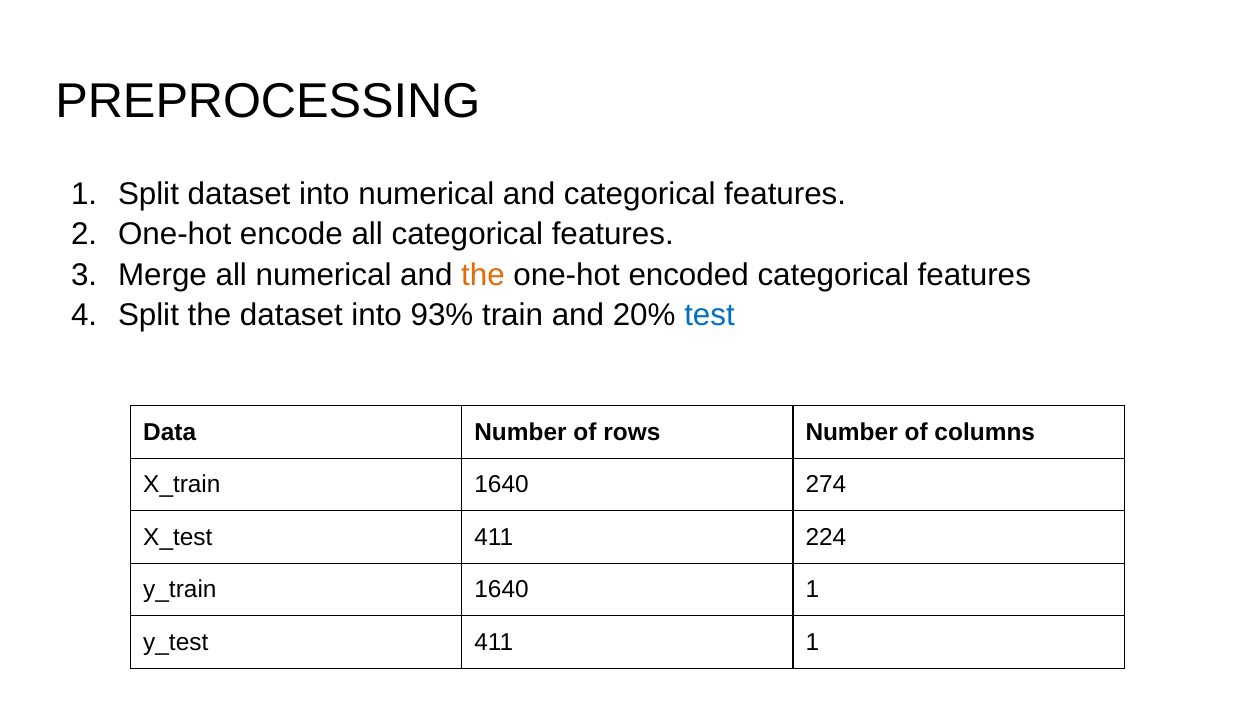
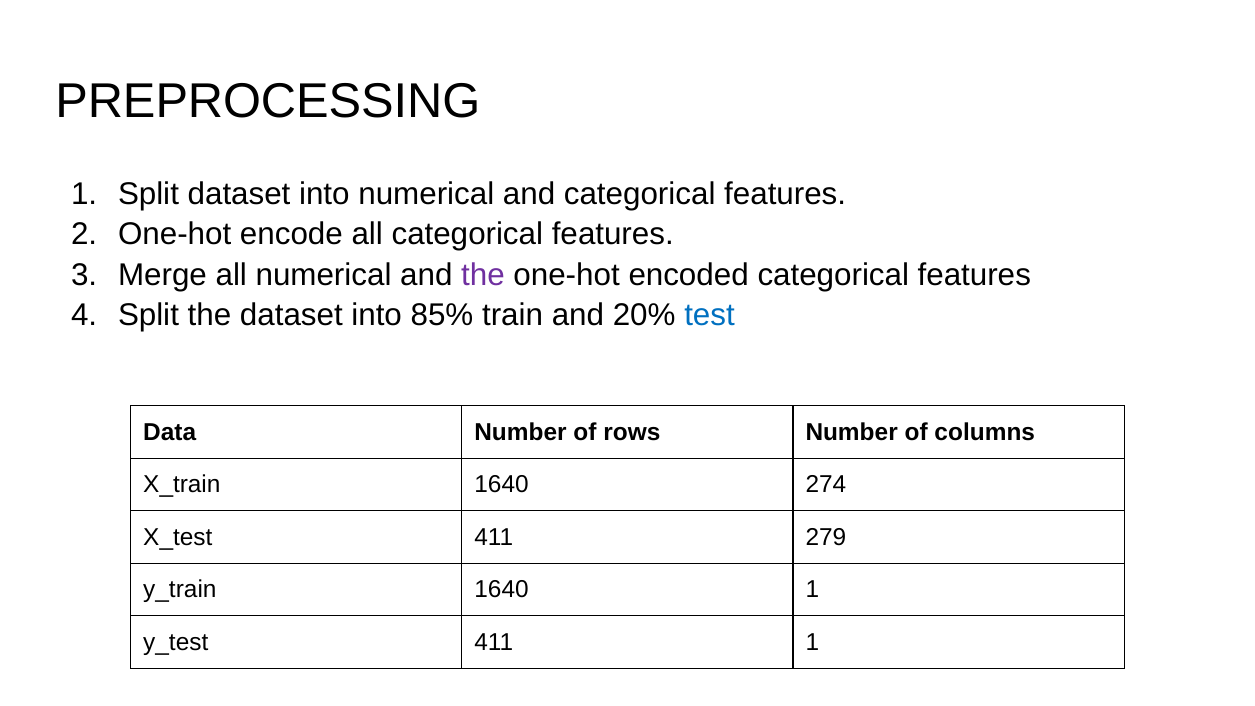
the at (483, 275) colour: orange -> purple
93%: 93% -> 85%
224: 224 -> 279
